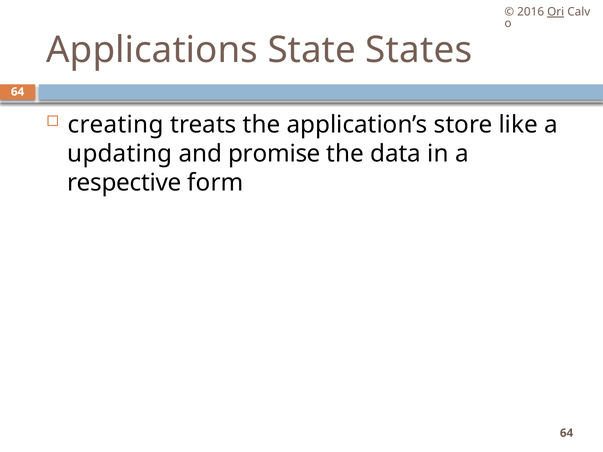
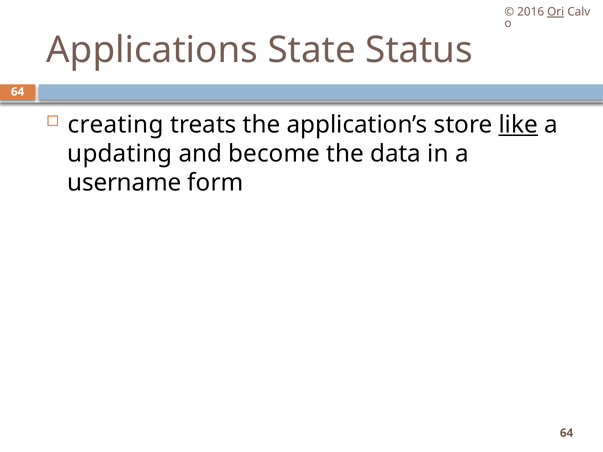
States: States -> Status
like underline: none -> present
promise: promise -> become
respective: respective -> username
